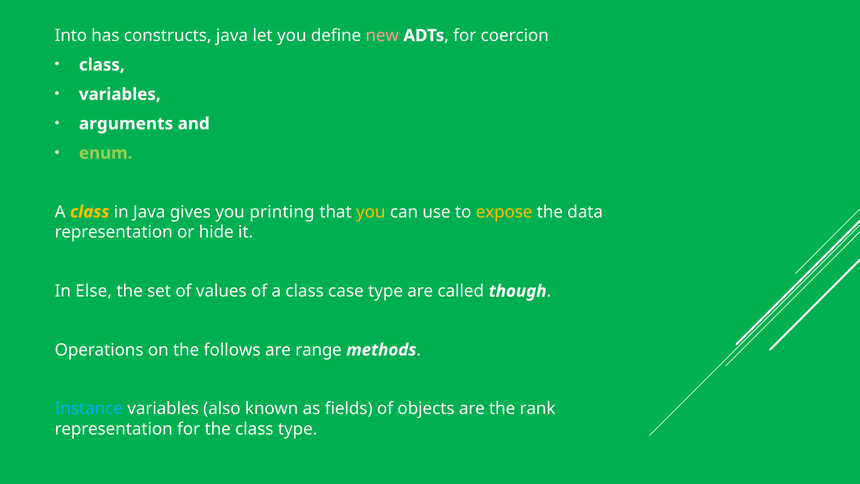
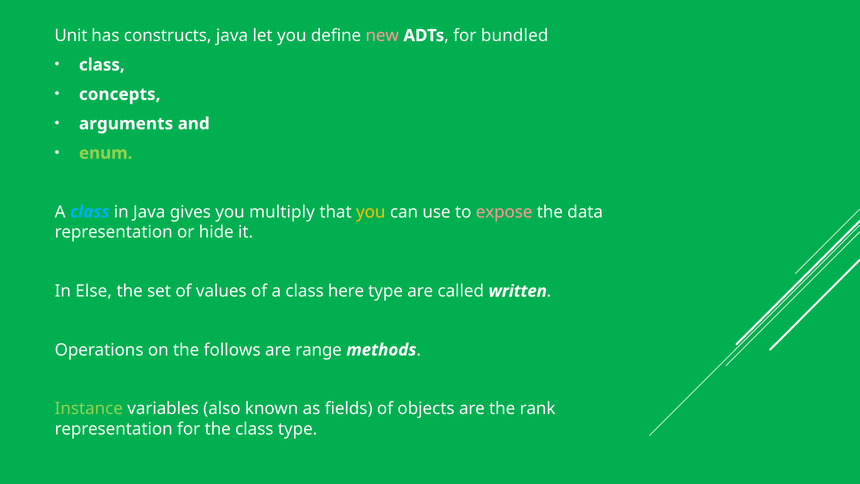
Into: Into -> Unit
coercion: coercion -> bundled
variables at (120, 94): variables -> concepts
class at (90, 212) colour: yellow -> light blue
printing: printing -> multiply
expose colour: yellow -> pink
case: case -> here
though: though -> written
Instance colour: light blue -> light green
